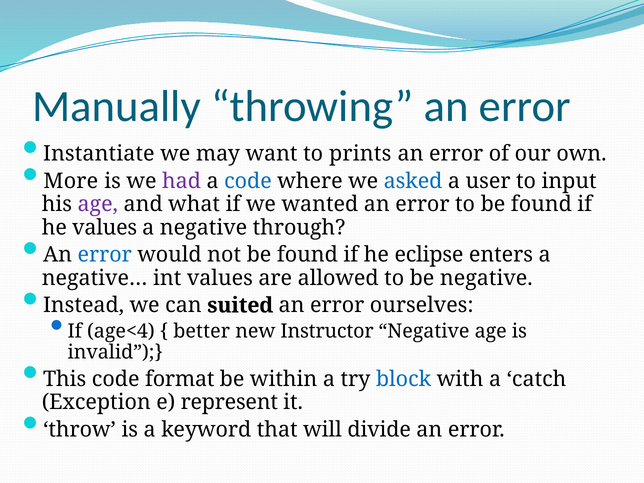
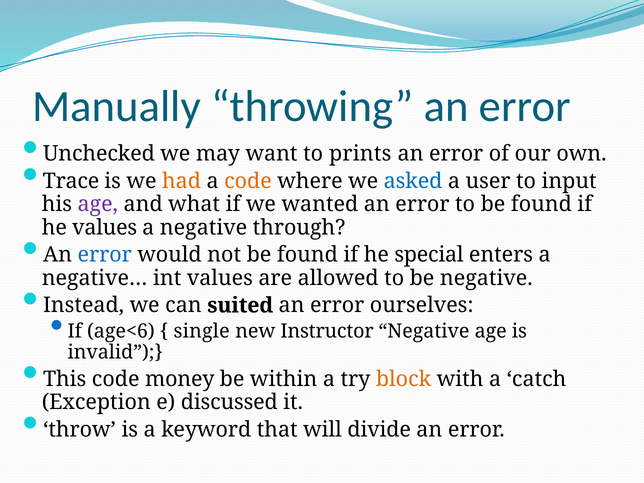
Instantiate: Instantiate -> Unchecked
More: More -> Trace
had colour: purple -> orange
code at (248, 181) colour: blue -> orange
eclipse: eclipse -> special
age<4: age<4 -> age<6
better: better -> single
format: format -> money
block colour: blue -> orange
represent: represent -> discussed
